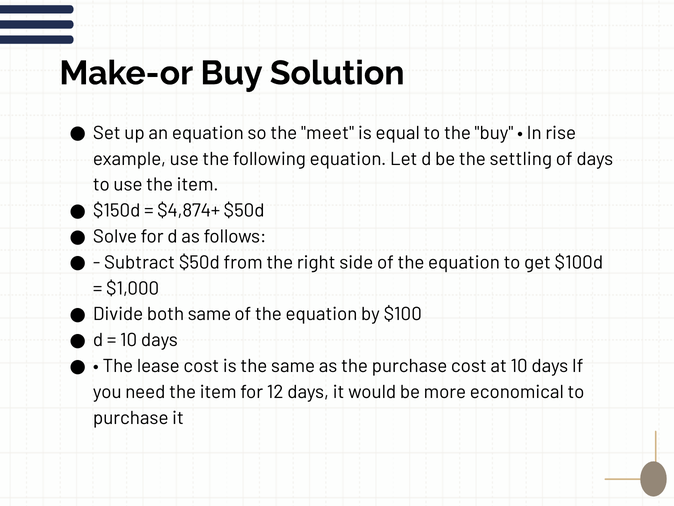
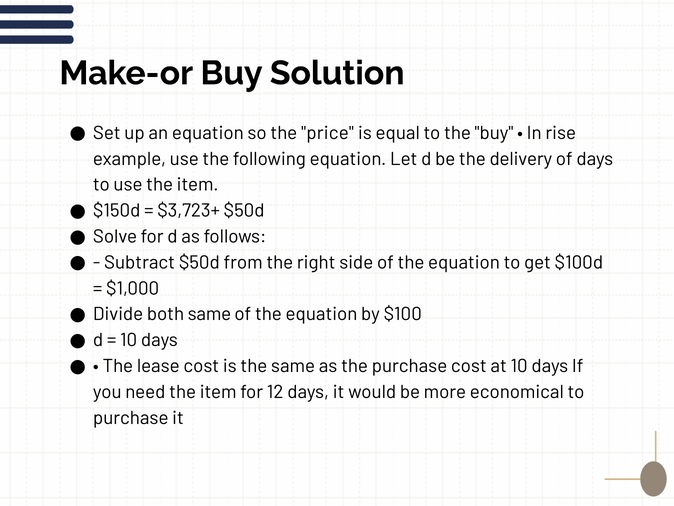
meet: meet -> price
settling: settling -> delivery
$4,874+: $4,874+ -> $3,723+
